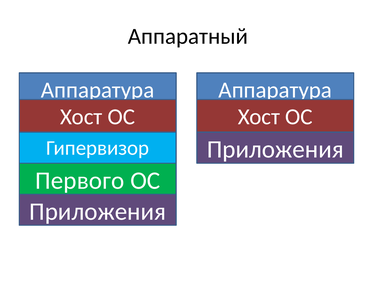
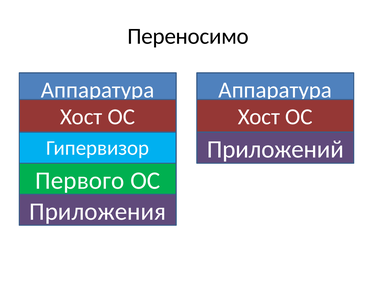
Аппаратный: Аппаратный -> Переносимо
Приложения at (275, 149): Приложения -> Приложений
